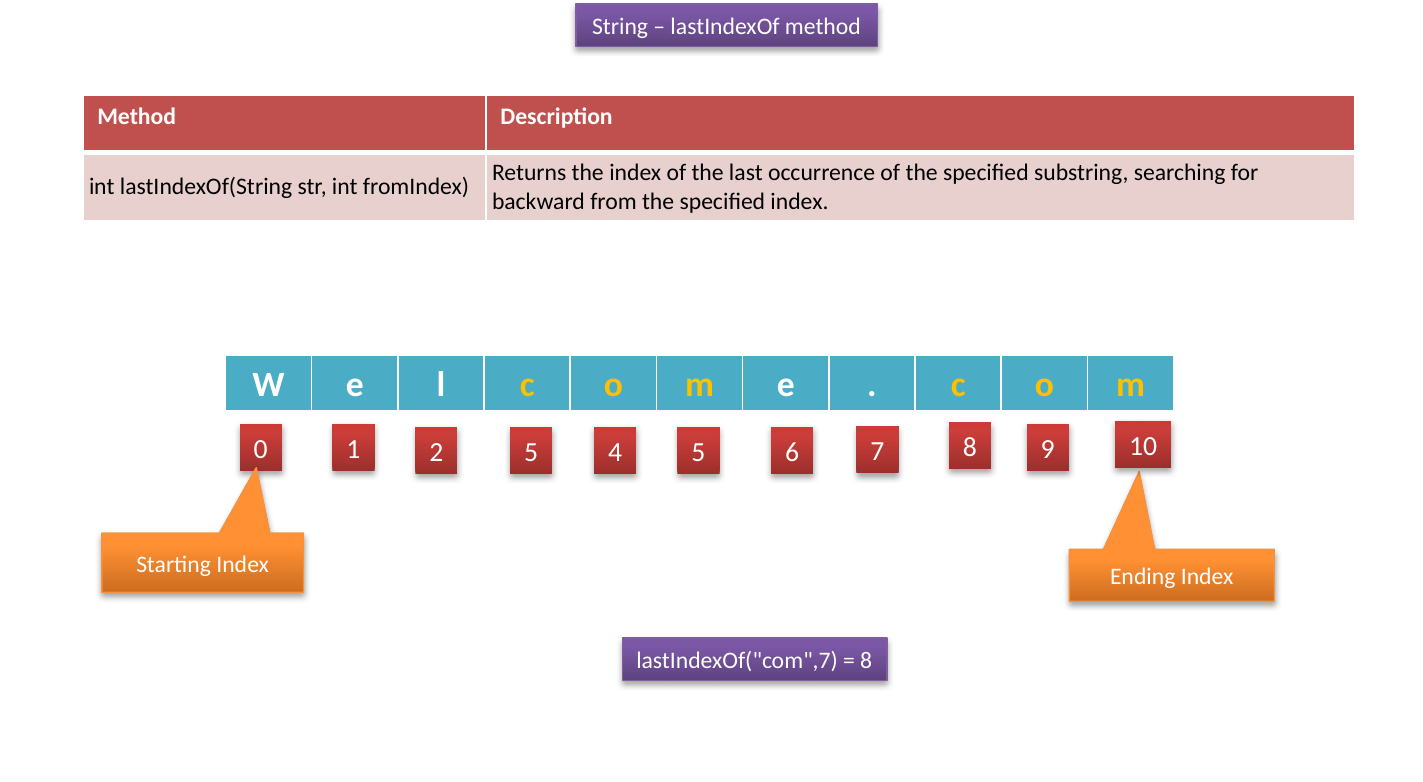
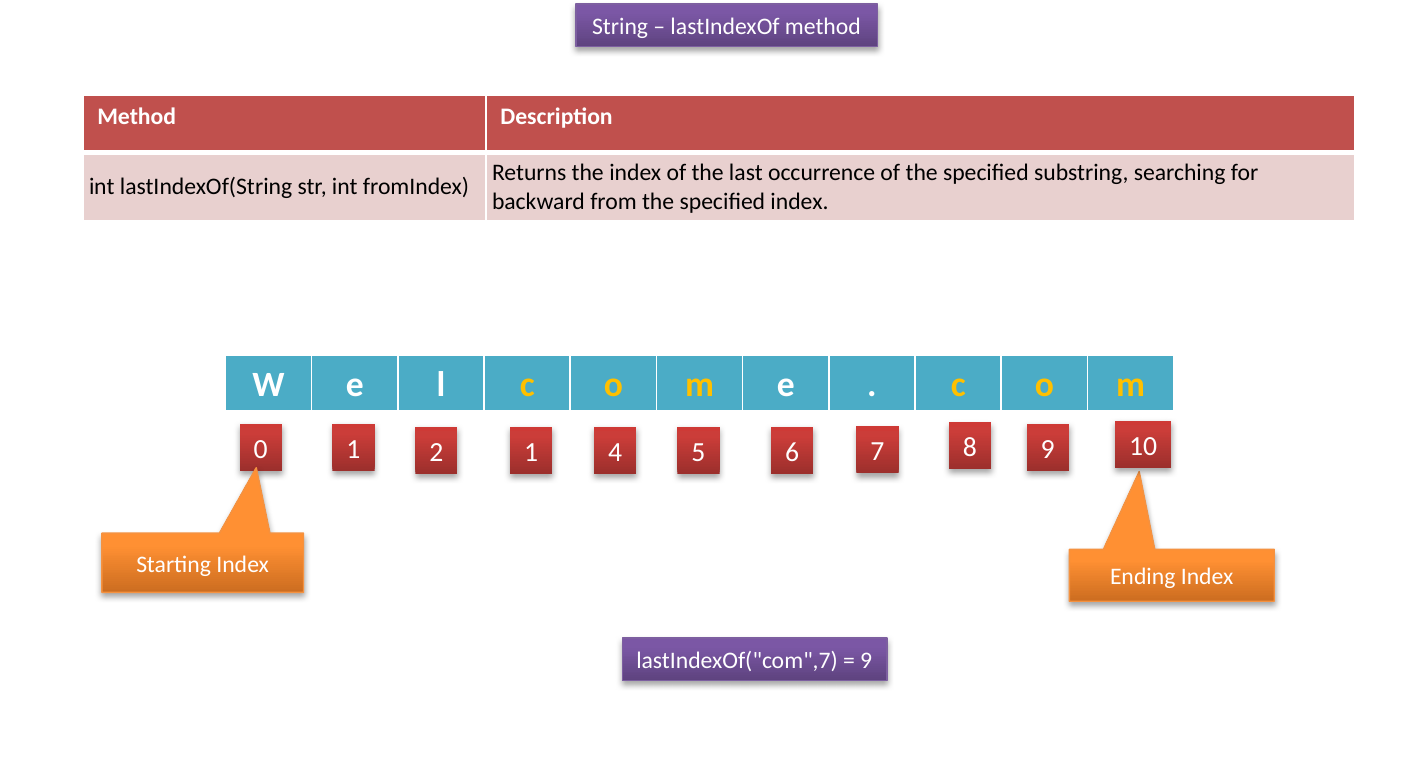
2 5: 5 -> 1
8 at (866, 662): 8 -> 9
